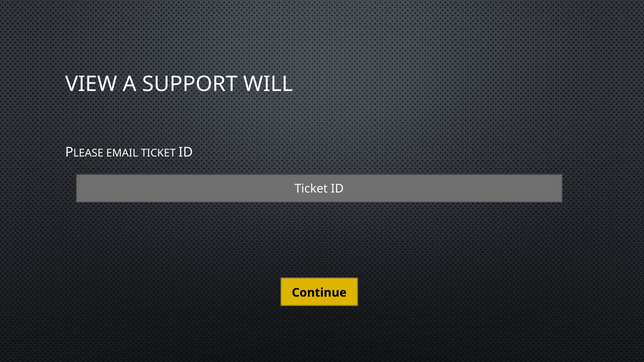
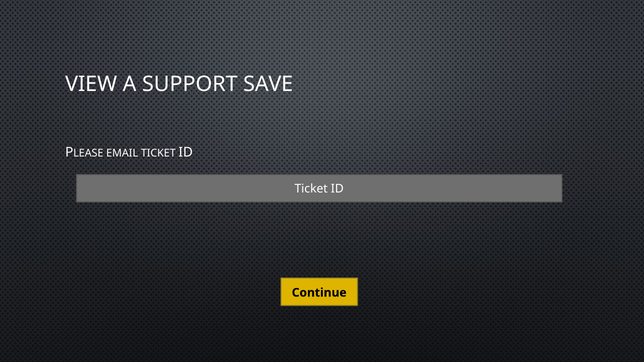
WILL: WILL -> SAVE
